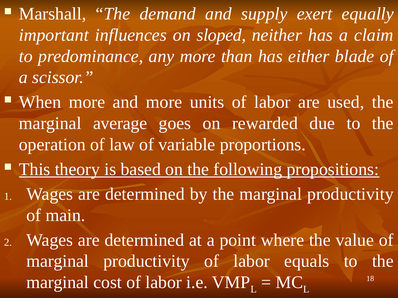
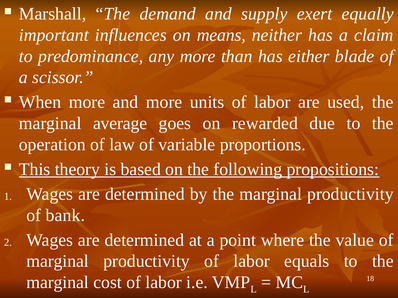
sloped: sloped -> means
main: main -> bank
